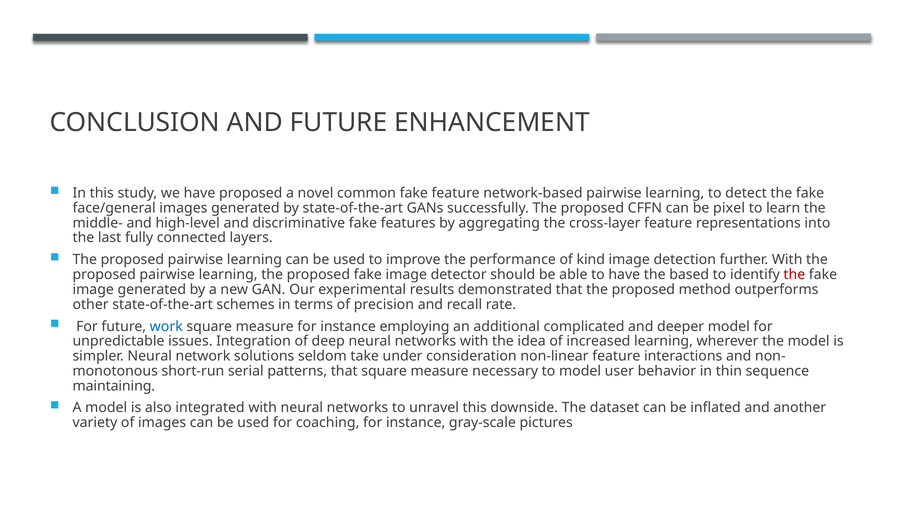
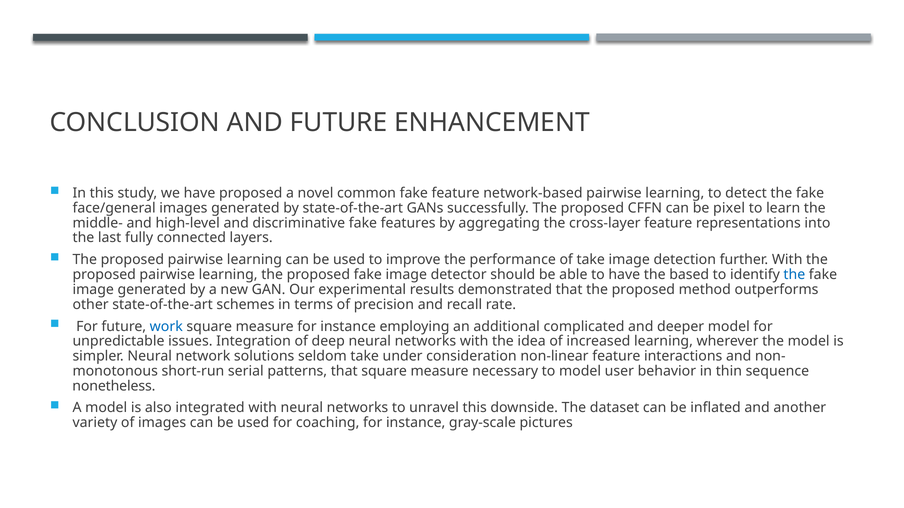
of kind: kind -> take
the at (794, 275) colour: red -> blue
maintaining: maintaining -> nonetheless
